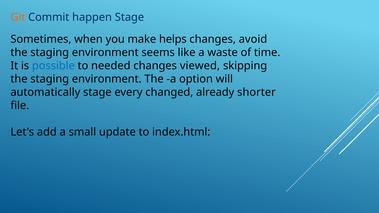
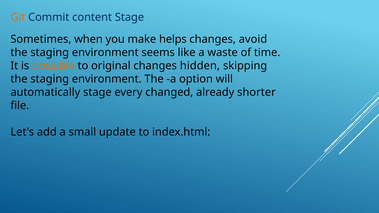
happen: happen -> content
possible colour: blue -> orange
needed: needed -> original
viewed: viewed -> hidden
